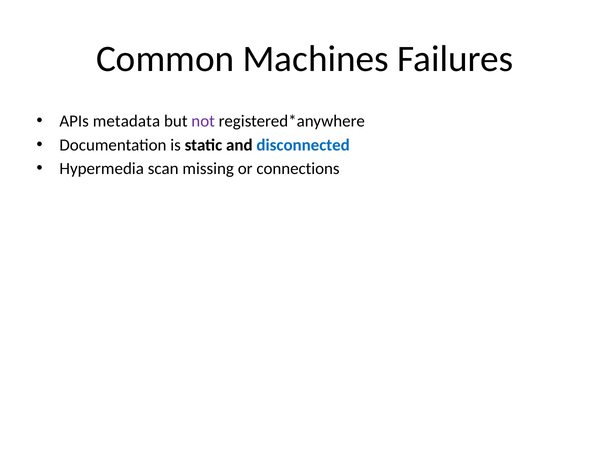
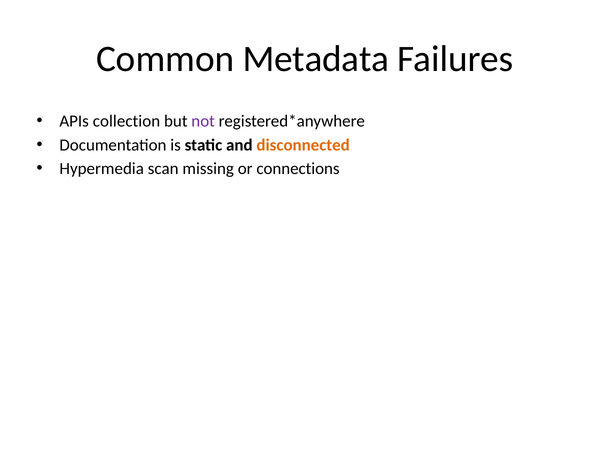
Machines: Machines -> Metadata
metadata: metadata -> collection
disconnected colour: blue -> orange
